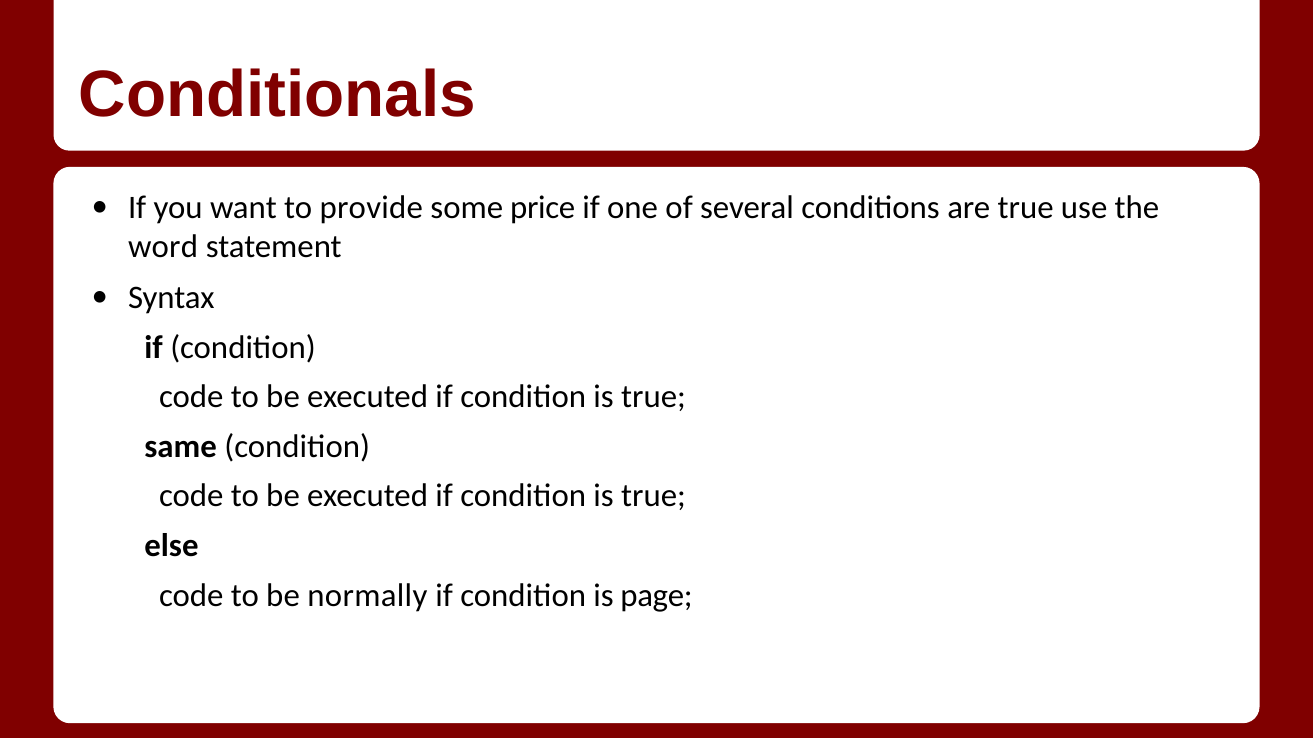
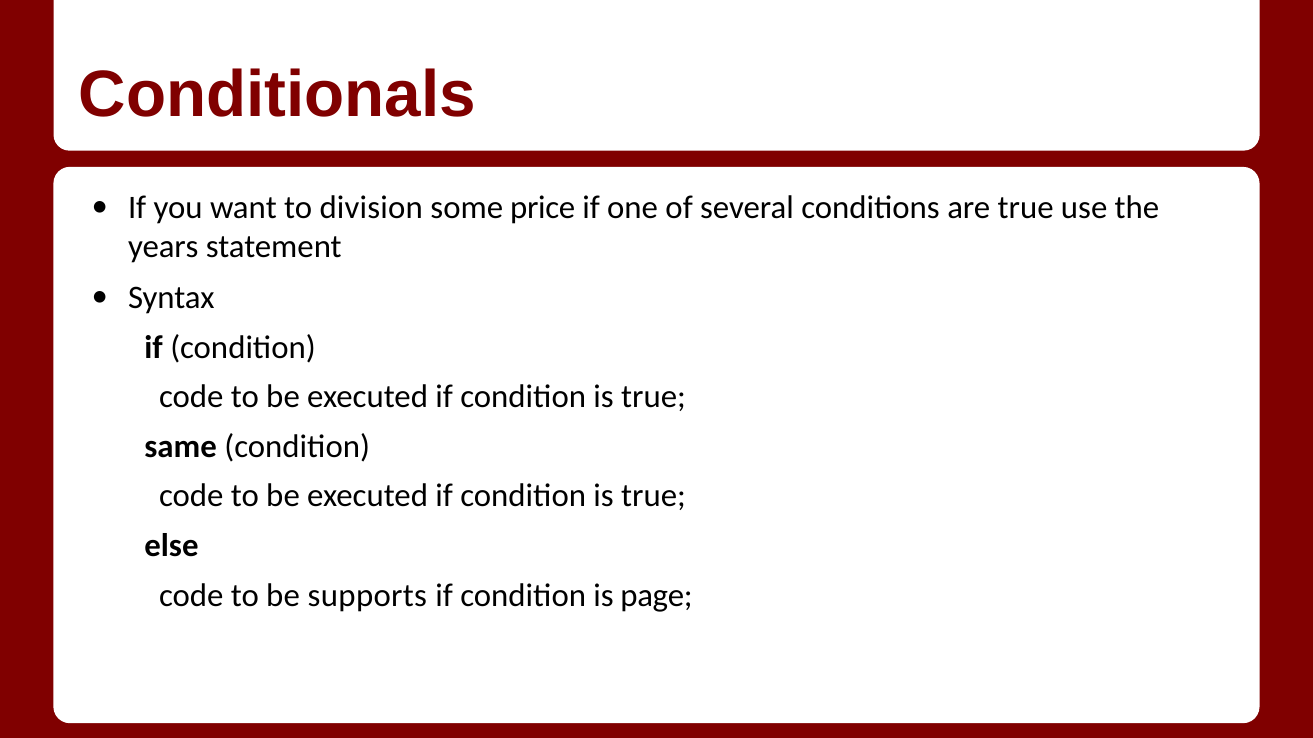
provide: provide -> division
word: word -> years
normally: normally -> supports
